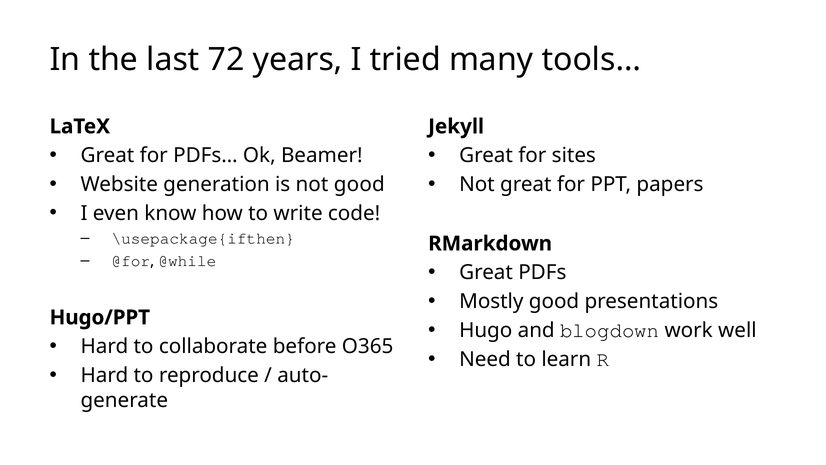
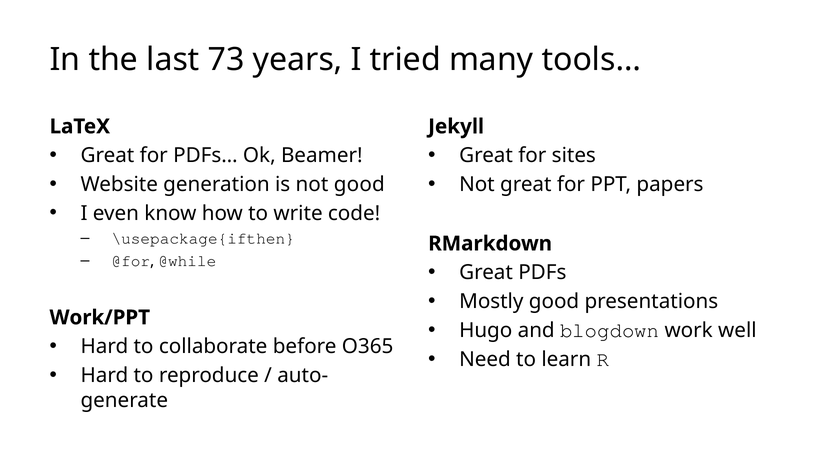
72: 72 -> 73
Hugo/PPT: Hugo/PPT -> Work/PPT
